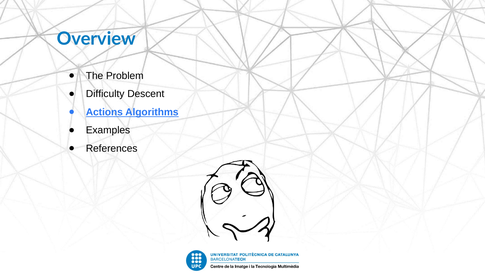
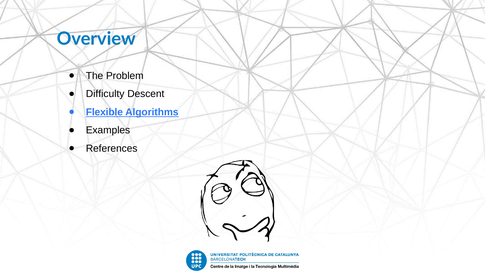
Actions: Actions -> Flexible
